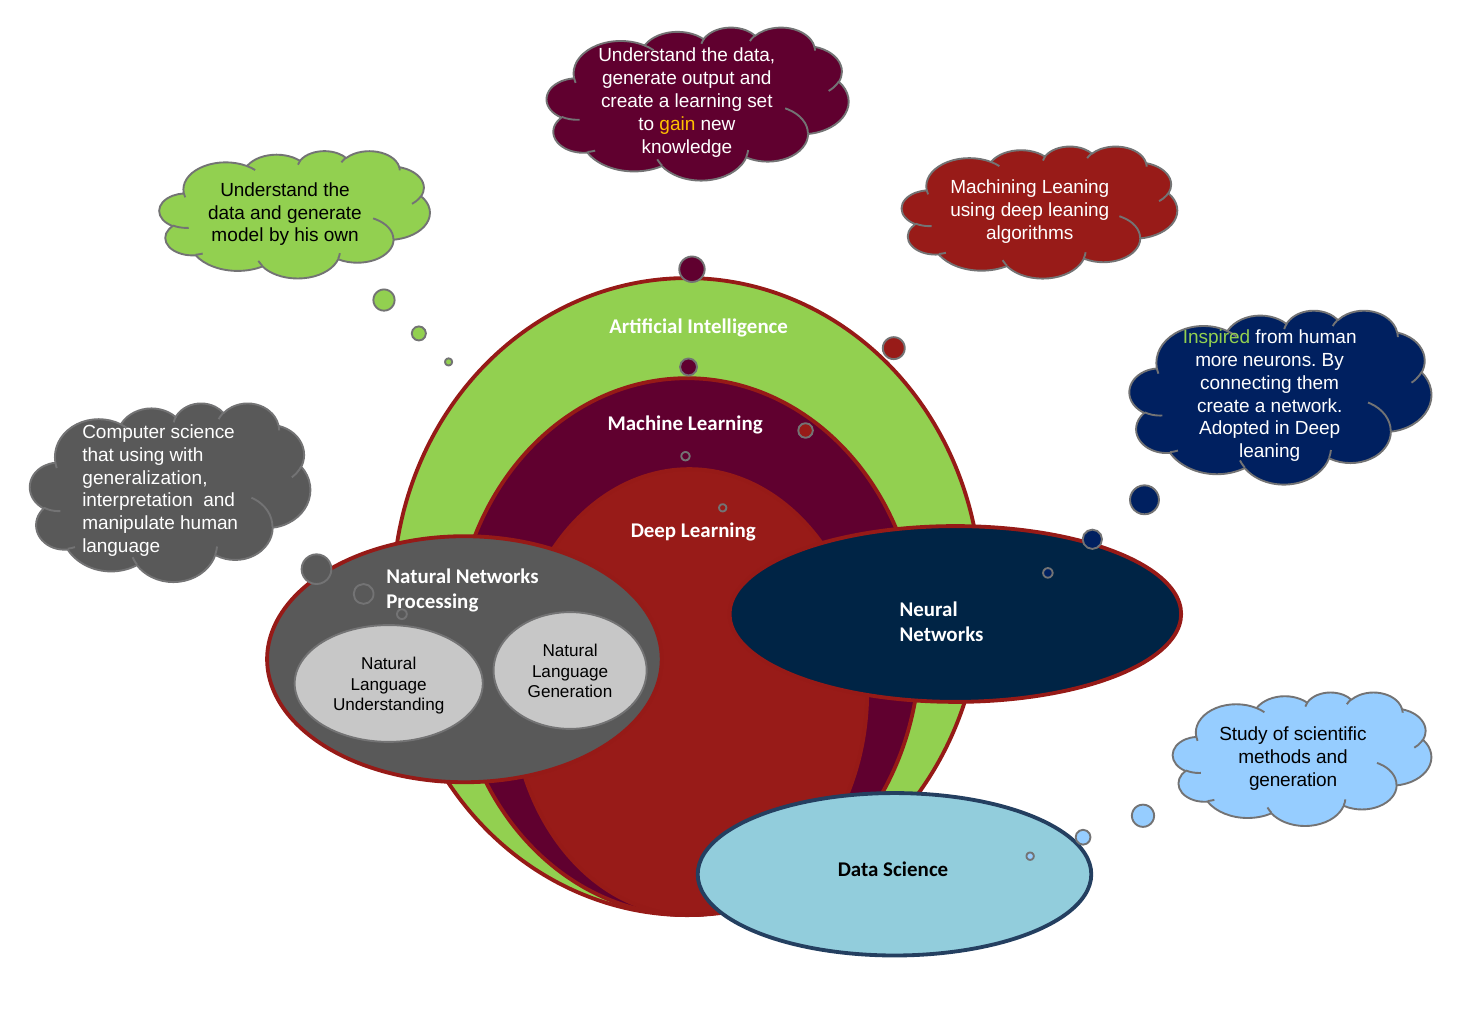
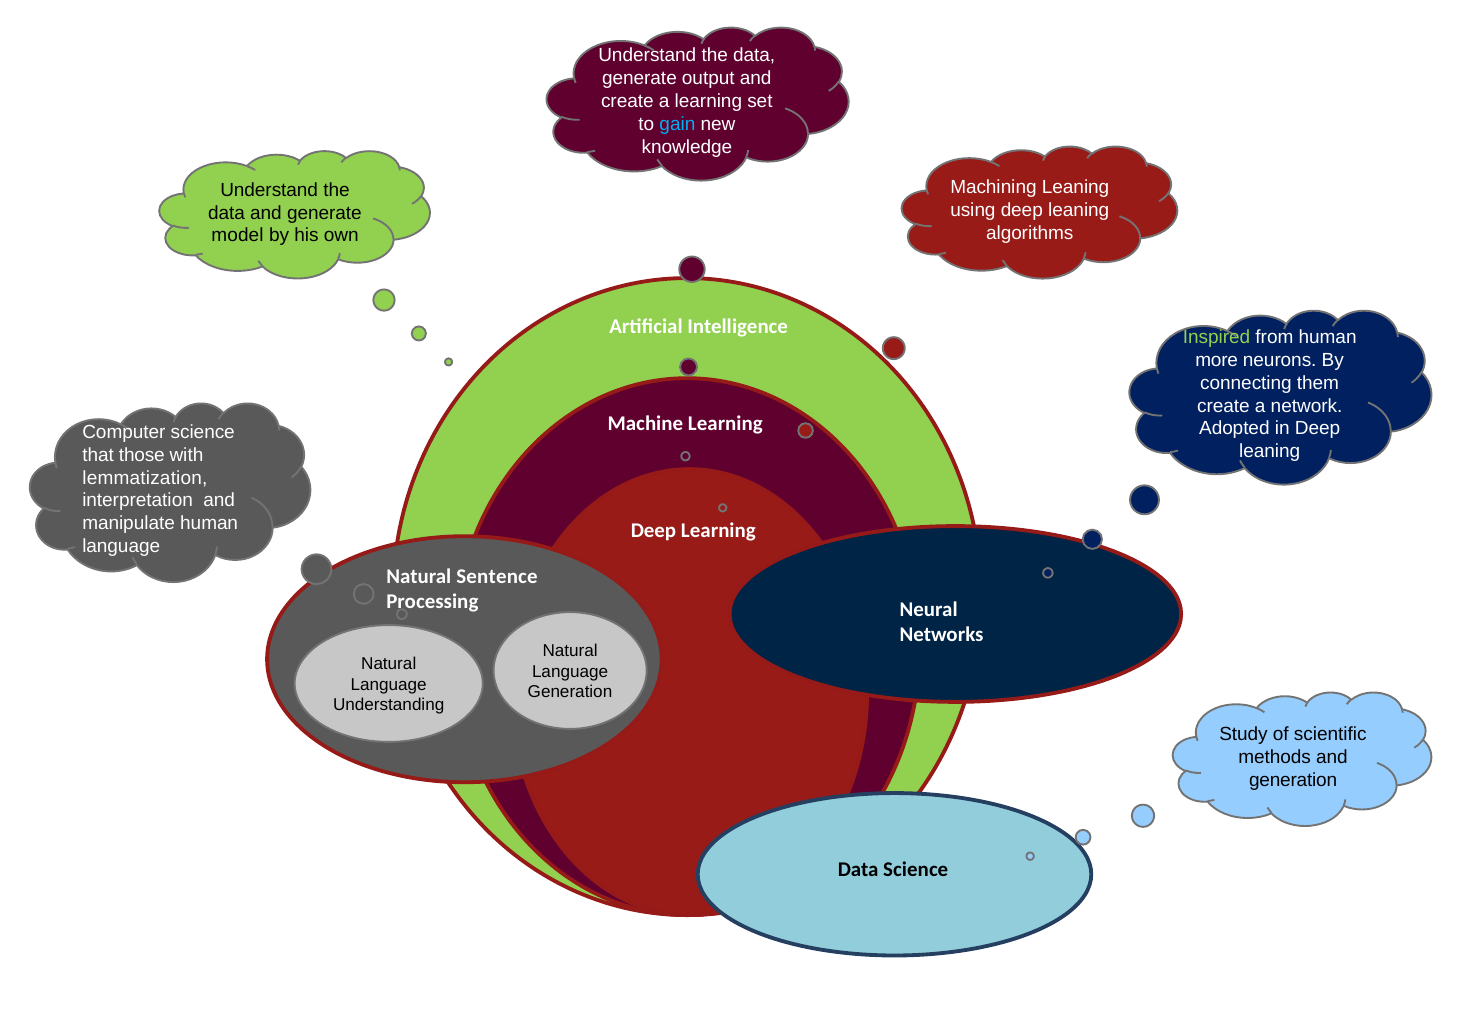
gain colour: yellow -> light blue
that using: using -> those
generalization: generalization -> lemmatization
Natural Networks: Networks -> Sentence
